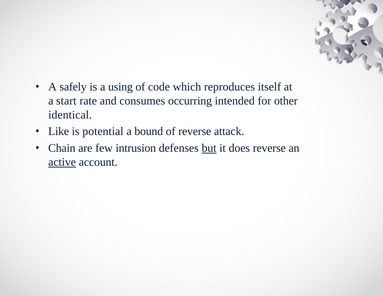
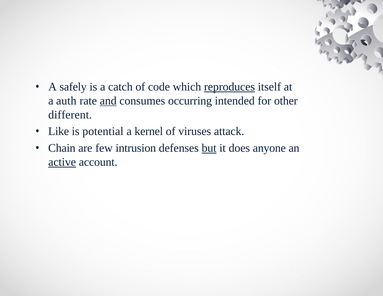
using: using -> catch
reproduces underline: none -> present
start: start -> auth
and underline: none -> present
identical: identical -> different
bound: bound -> kernel
of reverse: reverse -> viruses
does reverse: reverse -> anyone
